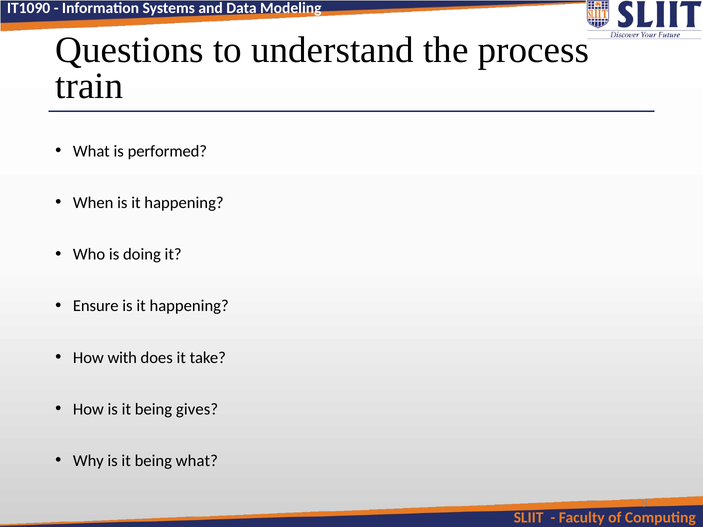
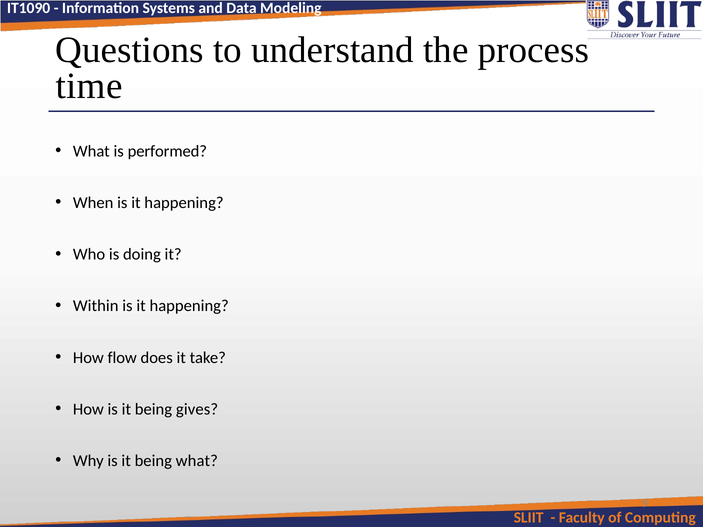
train: train -> time
Ensure: Ensure -> Within
with: with -> flow
